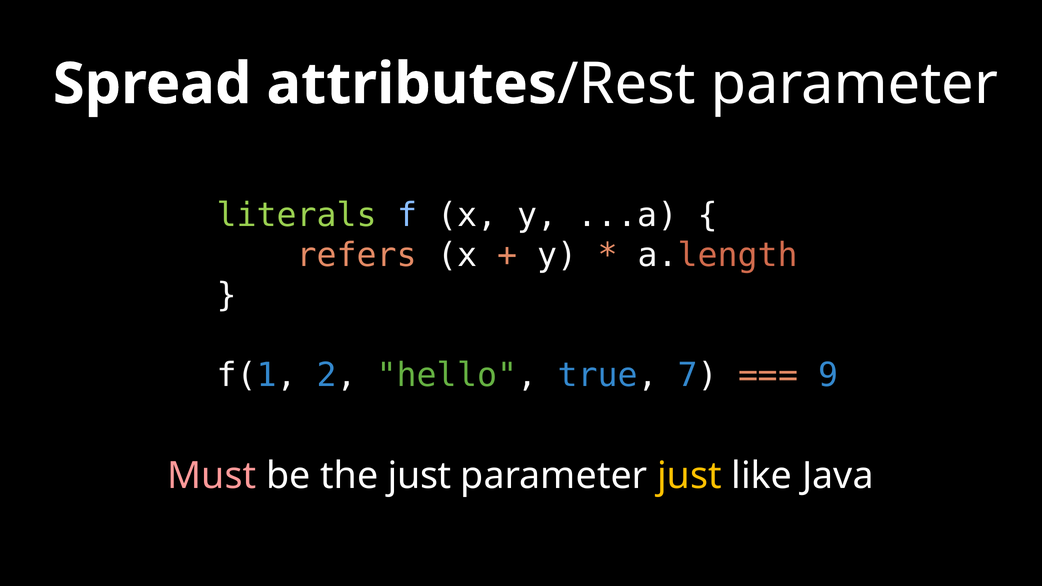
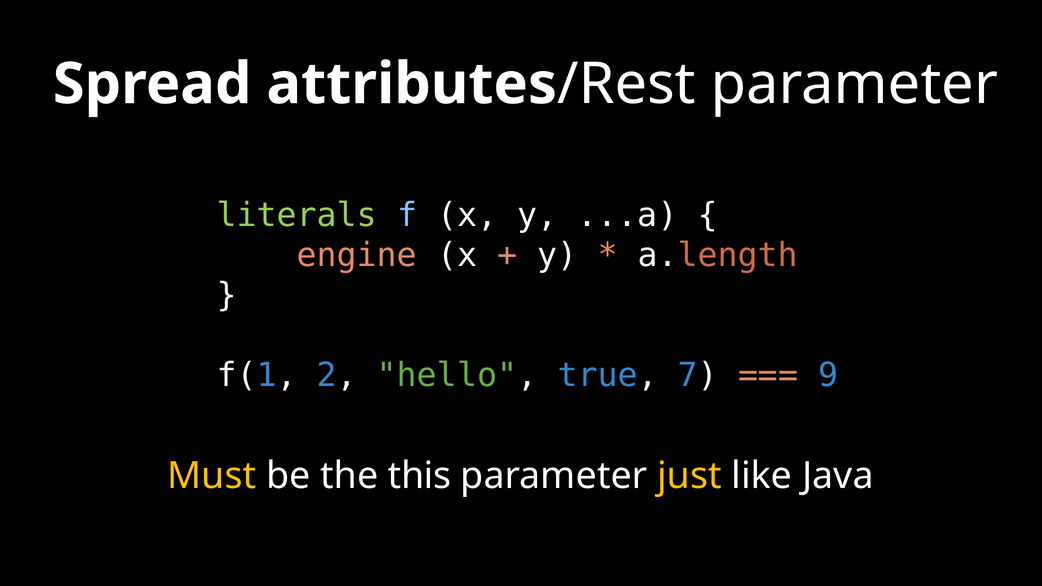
refers: refers -> engine
Must colour: pink -> yellow
the just: just -> this
